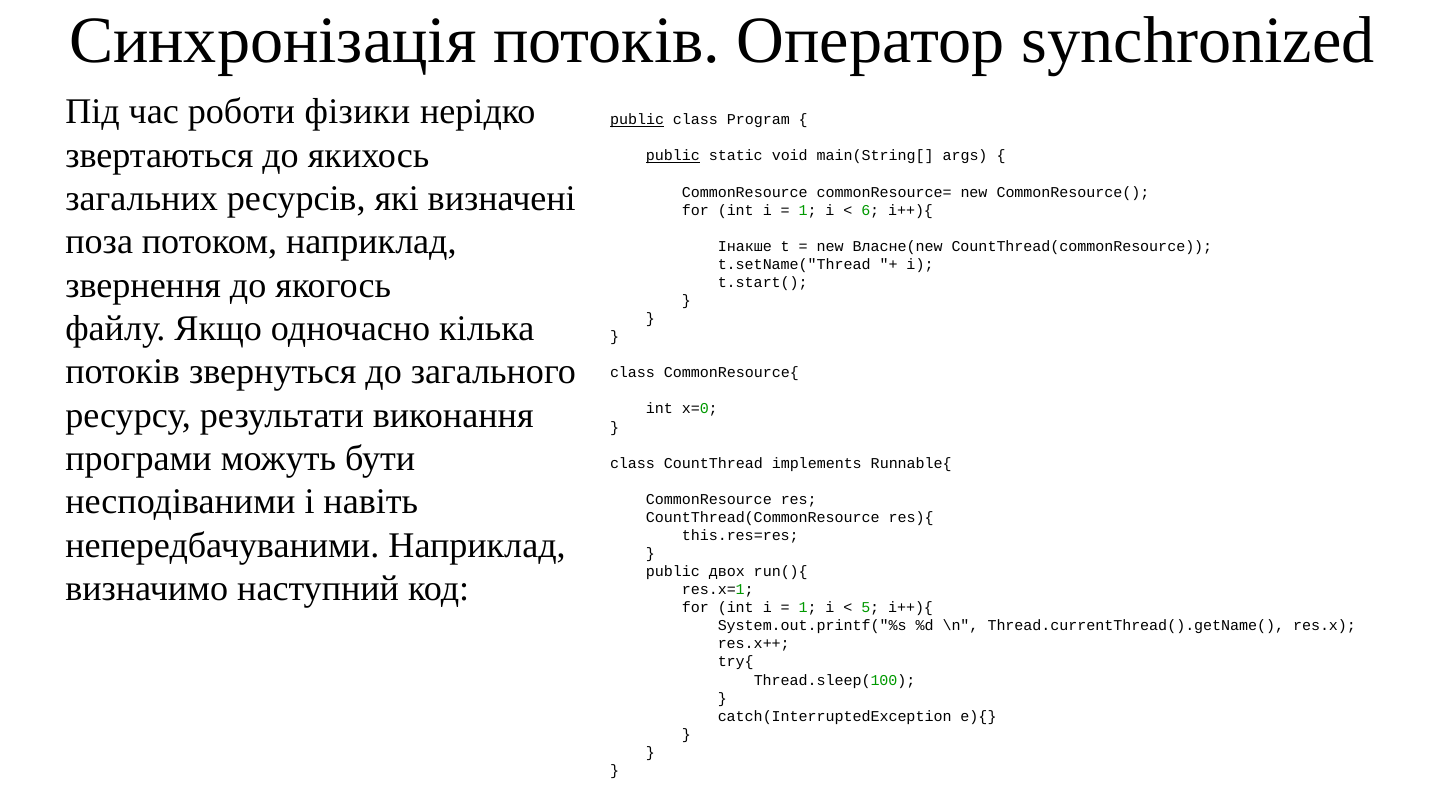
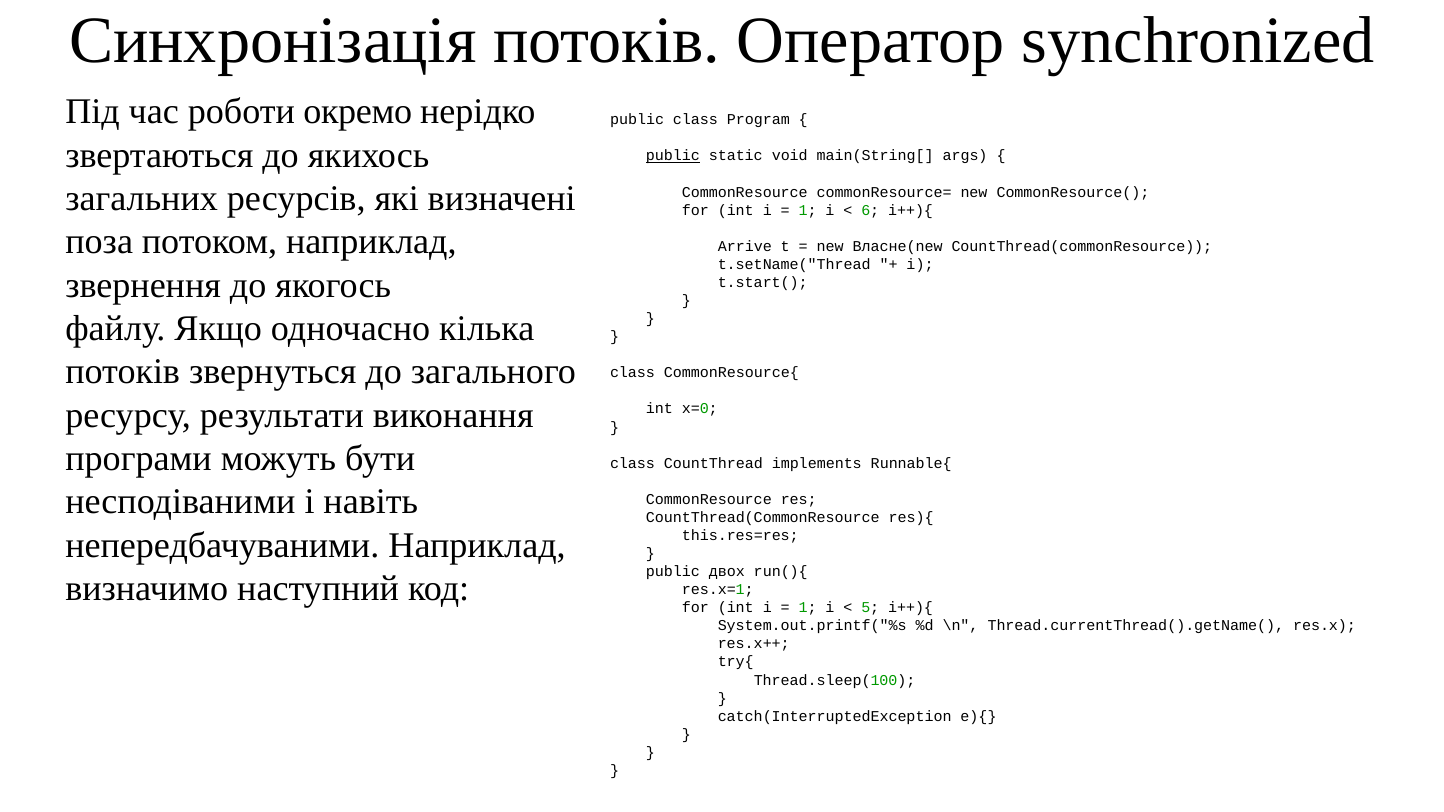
фізики: фізики -> окремо
public at (637, 120) underline: present -> none
Інакше: Інакше -> Arrive
